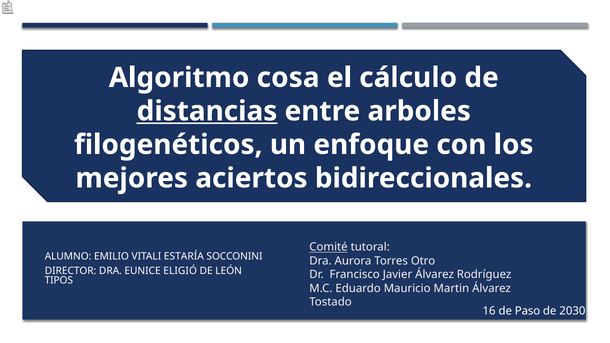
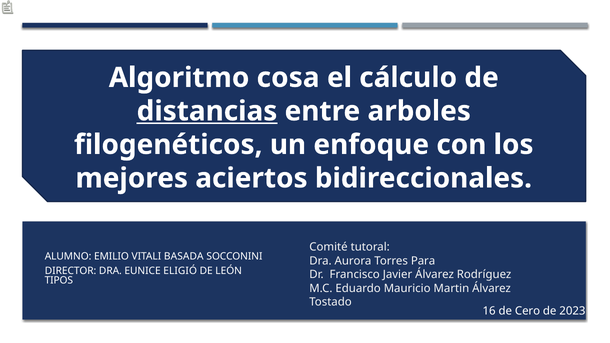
Comité underline: present -> none
ESTARÍA: ESTARÍA -> BASADA
Otro: Otro -> Para
Paso: Paso -> Cero
2030: 2030 -> 2023
